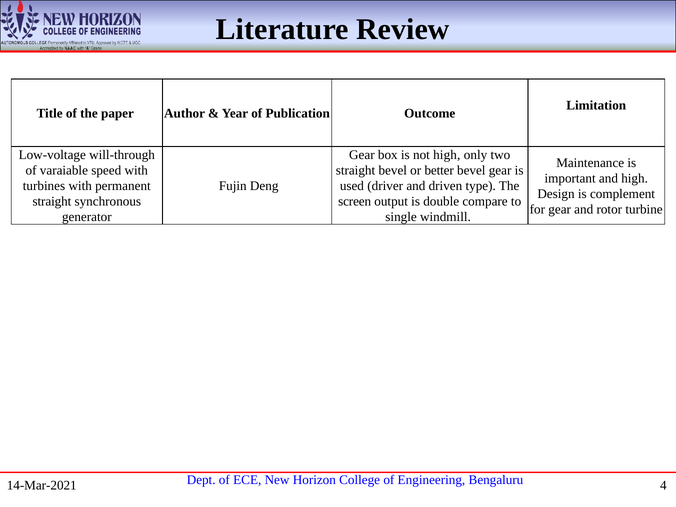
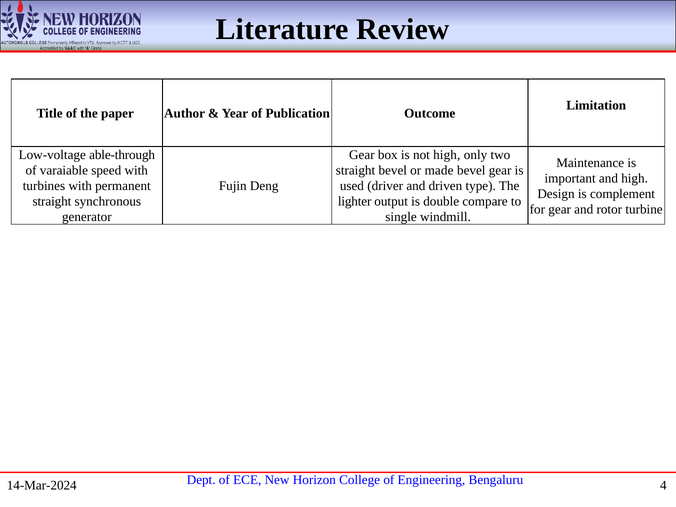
will-through: will-through -> able-through
better: better -> made
screen: screen -> lighter
14-Mar-2021: 14-Mar-2021 -> 14-Mar-2024
